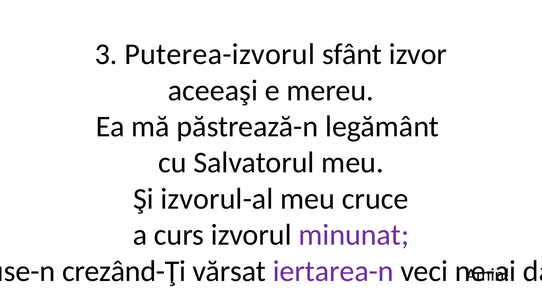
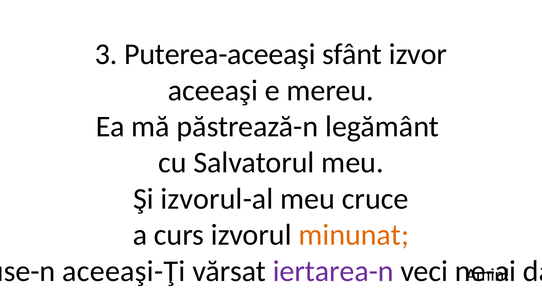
Puterea-izvorul: Puterea-izvorul -> Puterea-aceeaşi
minunat colour: purple -> orange
crezând-Ţi: crezând-Ţi -> aceeaşi-Ţi
